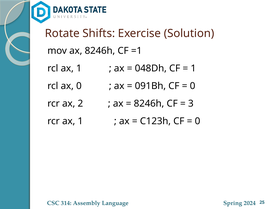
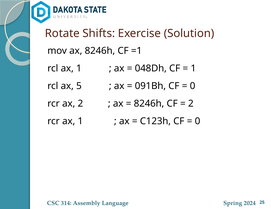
ax 0: 0 -> 5
3 at (191, 104): 3 -> 2
